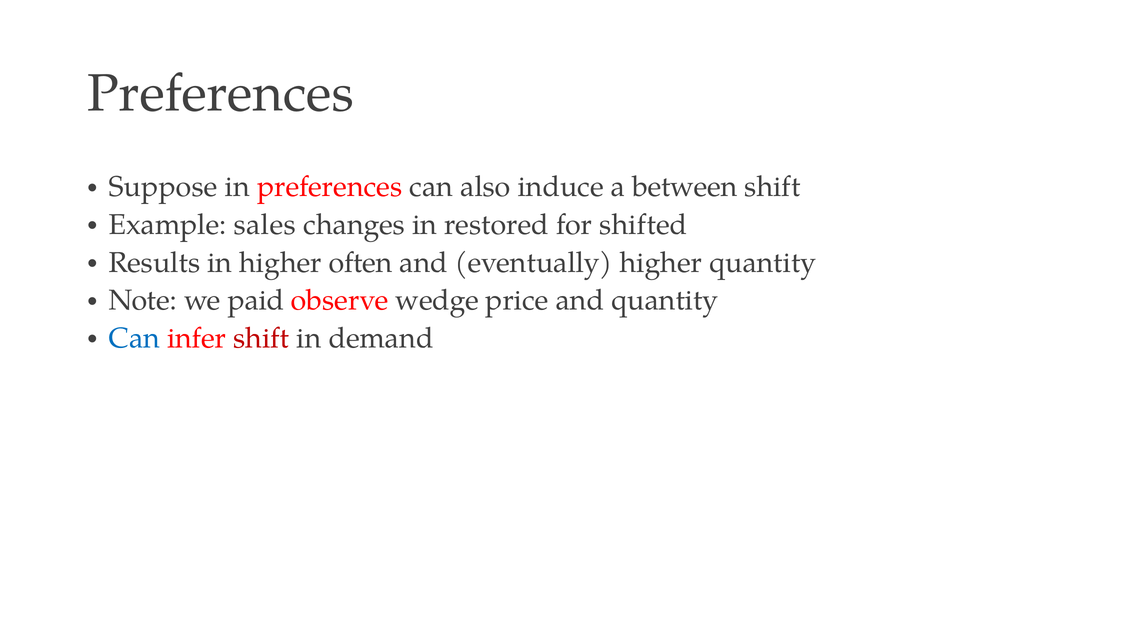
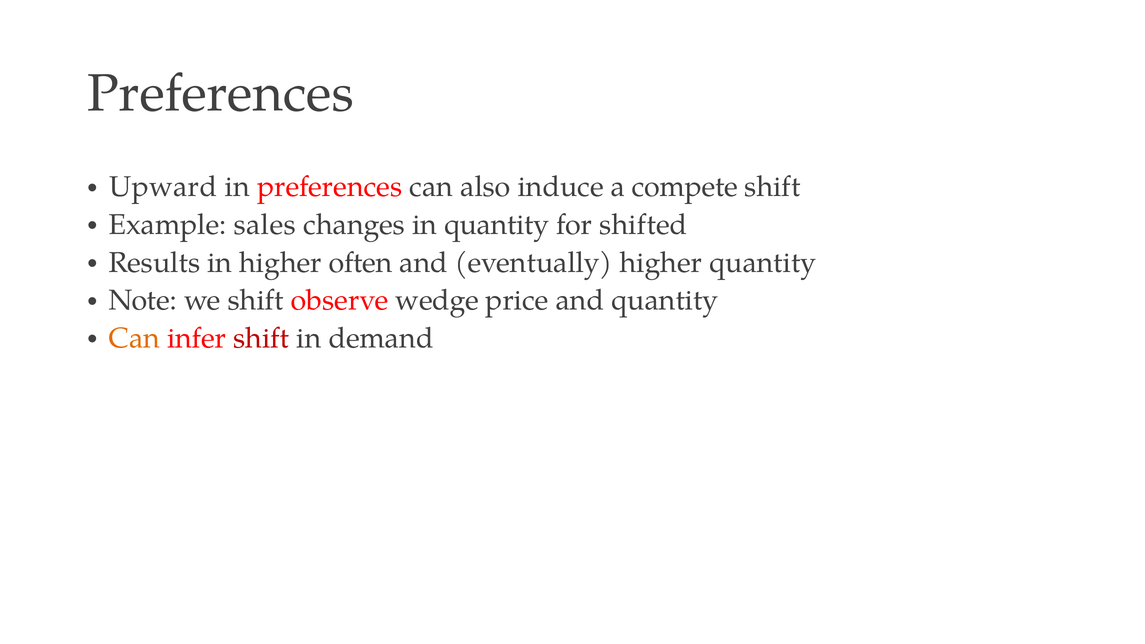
Suppose: Suppose -> Upward
between: between -> compete
in restored: restored -> quantity
we paid: paid -> shift
Can at (134, 338) colour: blue -> orange
